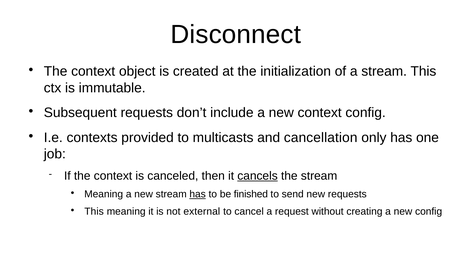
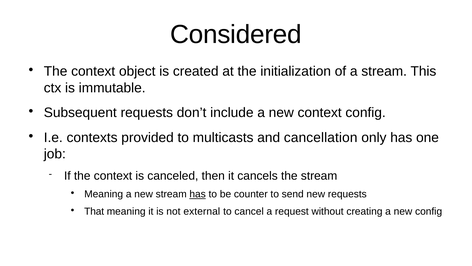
Disconnect: Disconnect -> Considered
cancels underline: present -> none
finished: finished -> counter
This at (94, 211): This -> That
